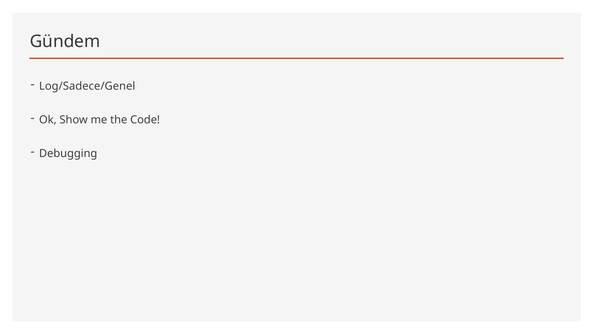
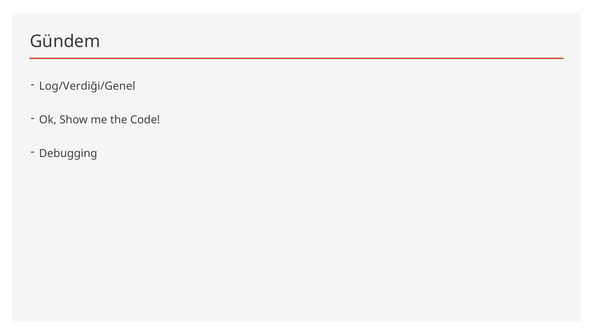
Log/Sadece/Genel: Log/Sadece/Genel -> Log/Verdiği/Genel
